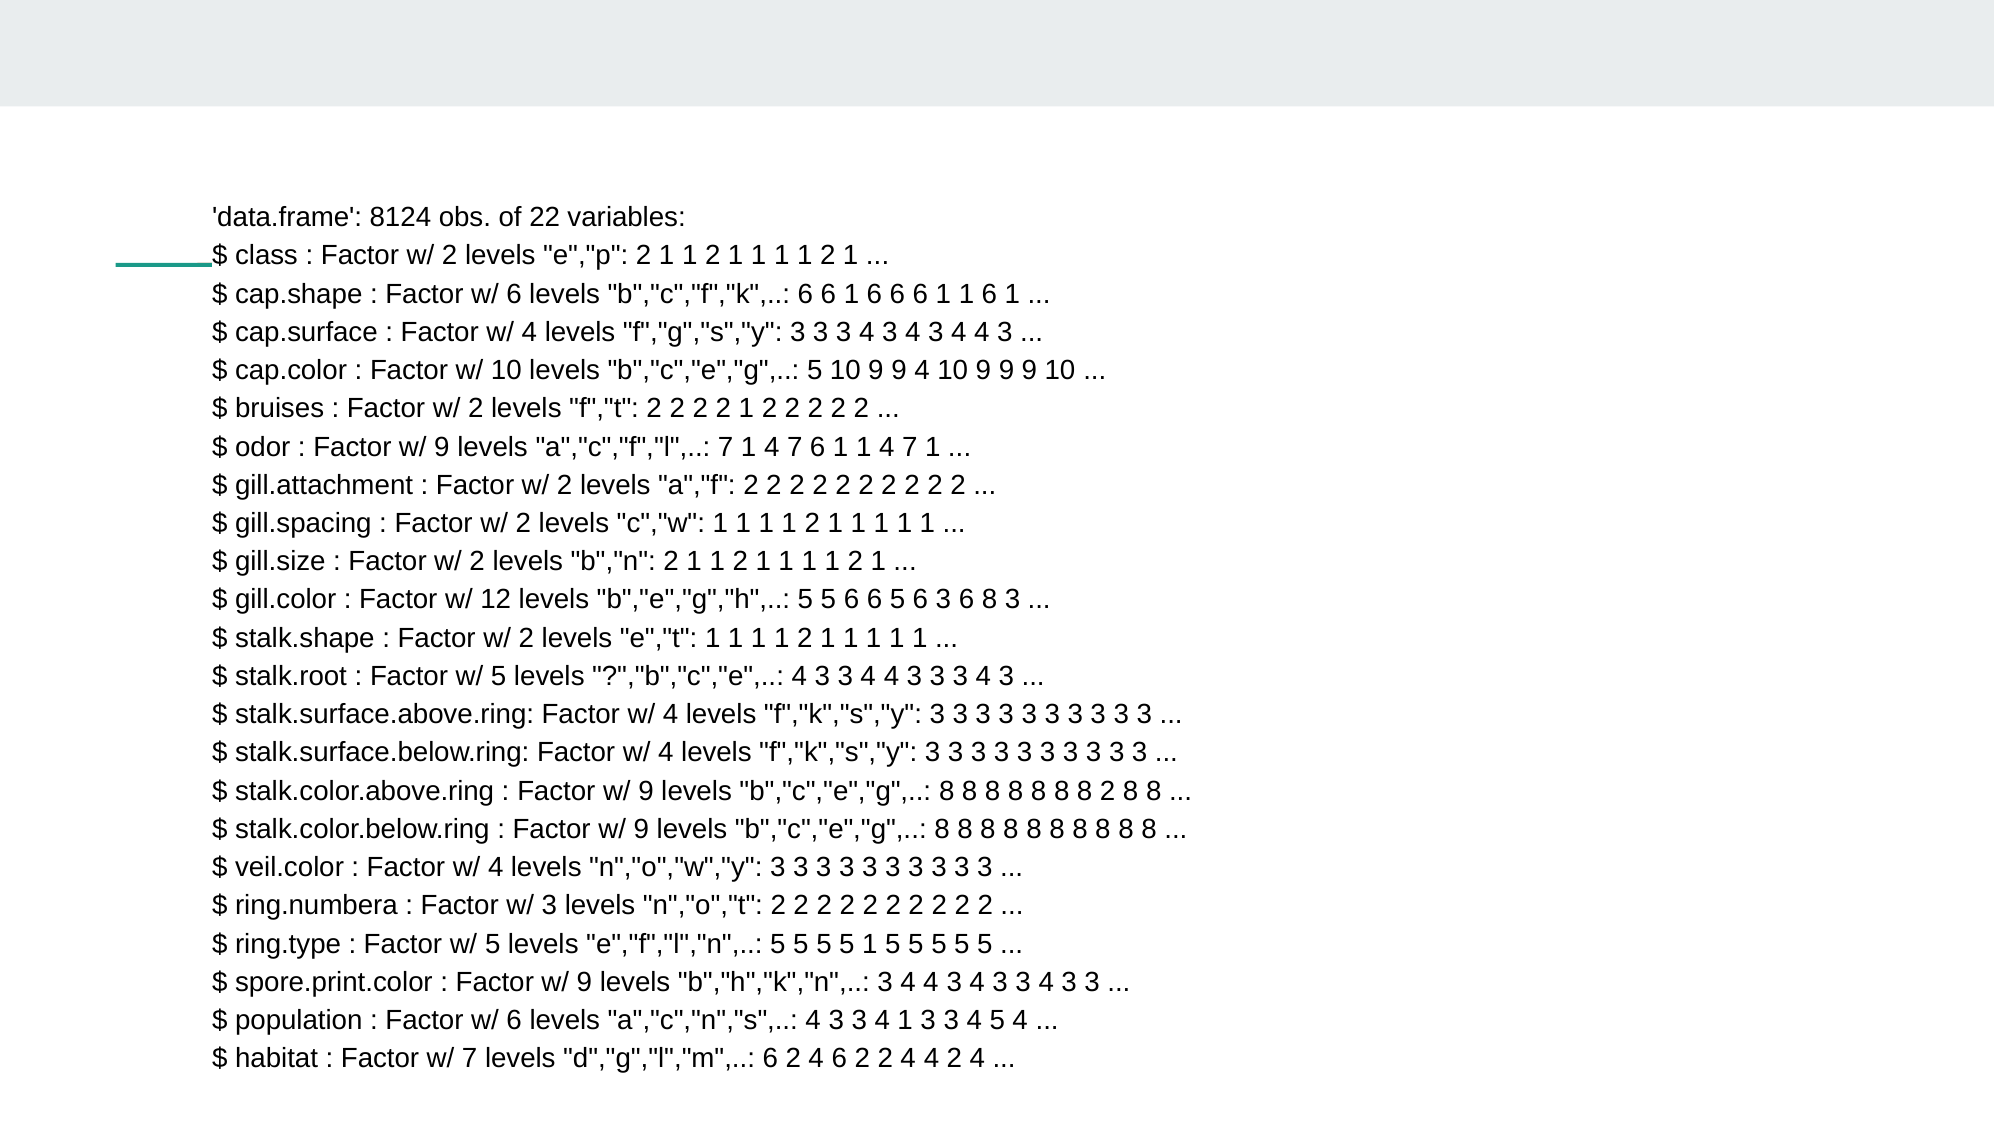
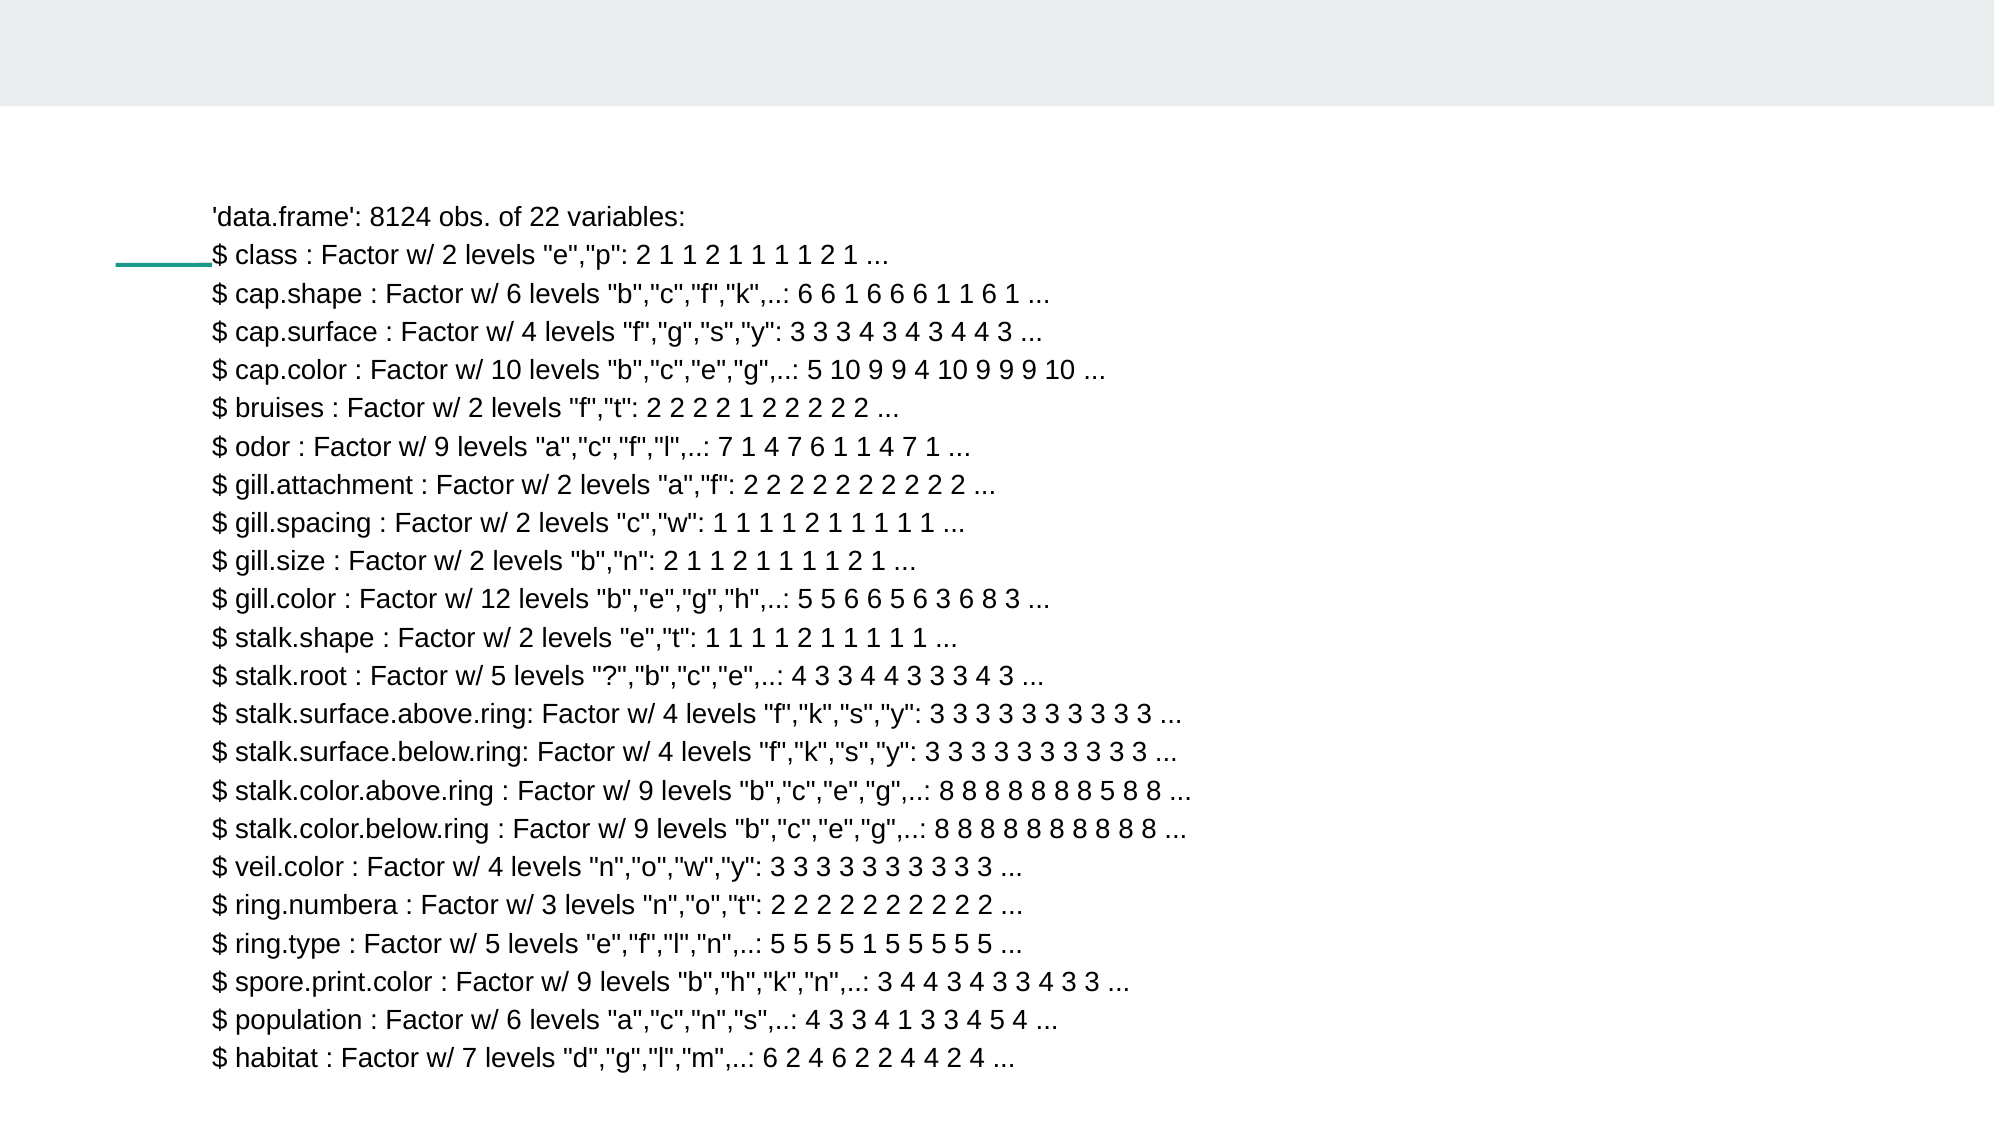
8 2: 2 -> 5
